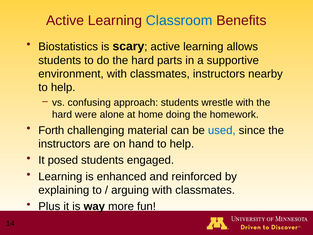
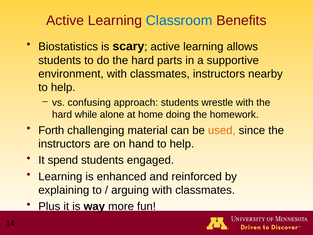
were: were -> while
used colour: blue -> orange
posed: posed -> spend
